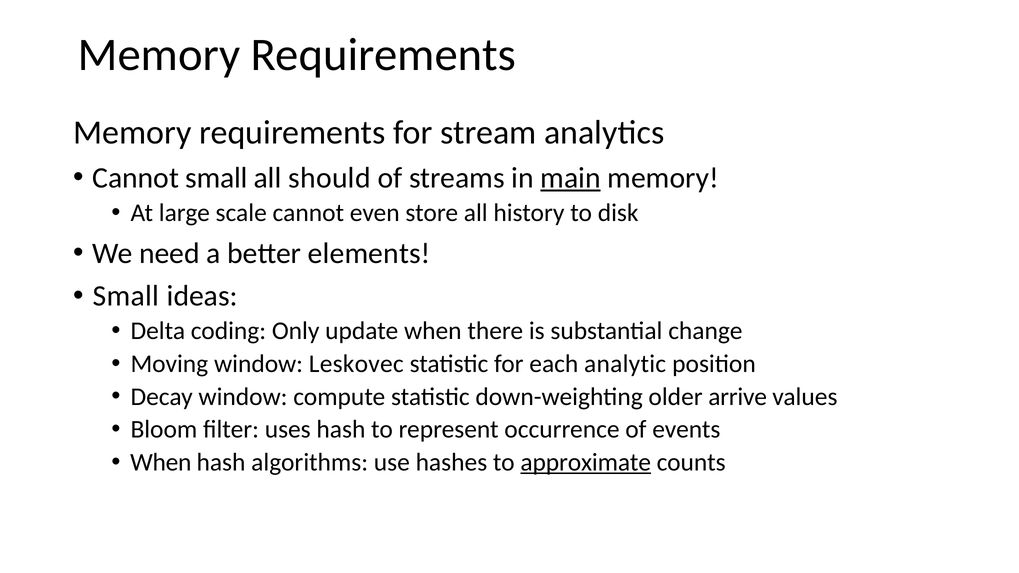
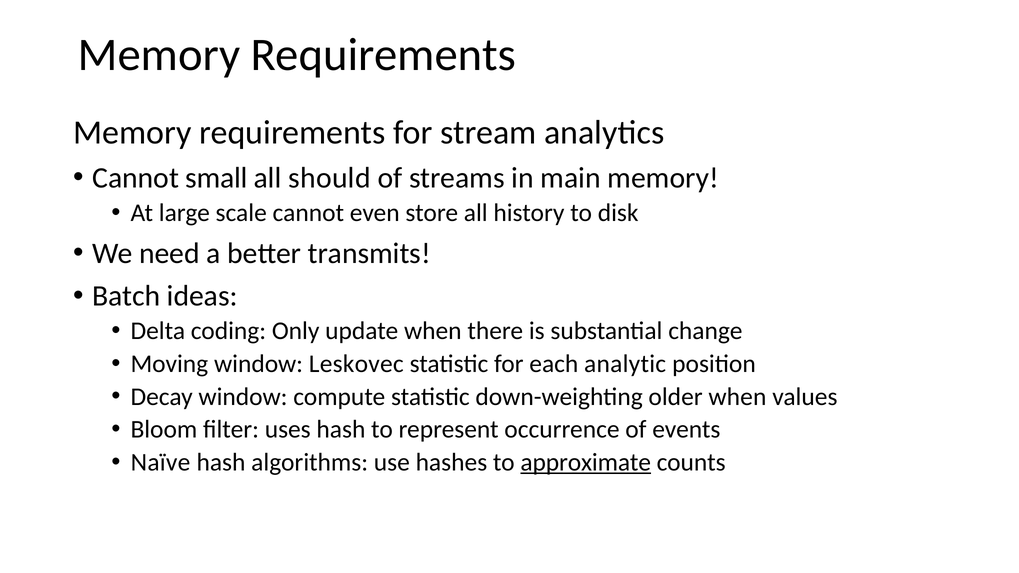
main underline: present -> none
elements: elements -> transmits
Small at (126, 296): Small -> Batch
older arrive: arrive -> when
When at (161, 462): When -> Naïve
